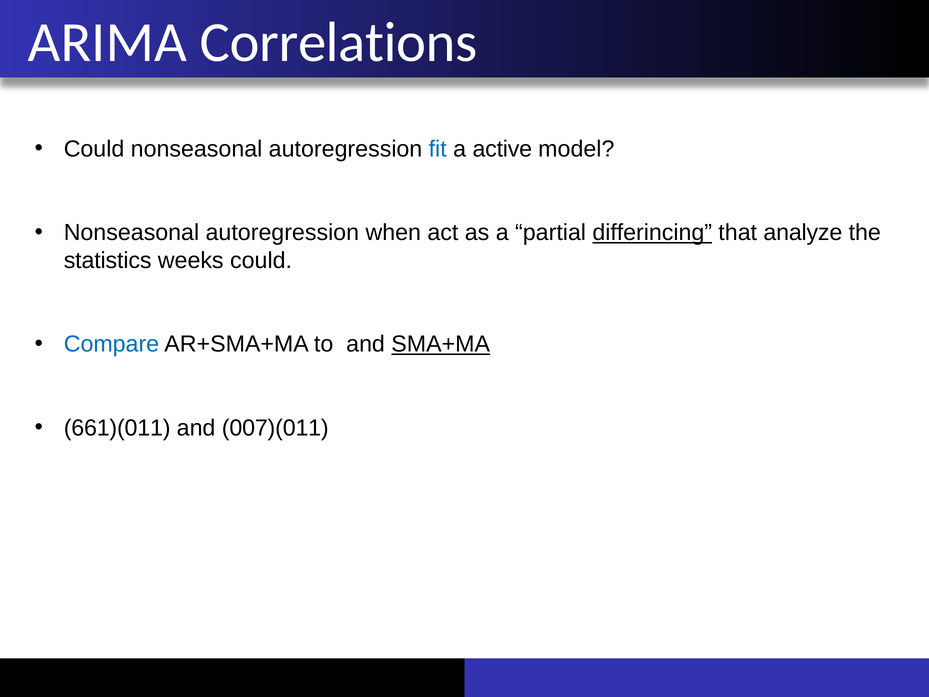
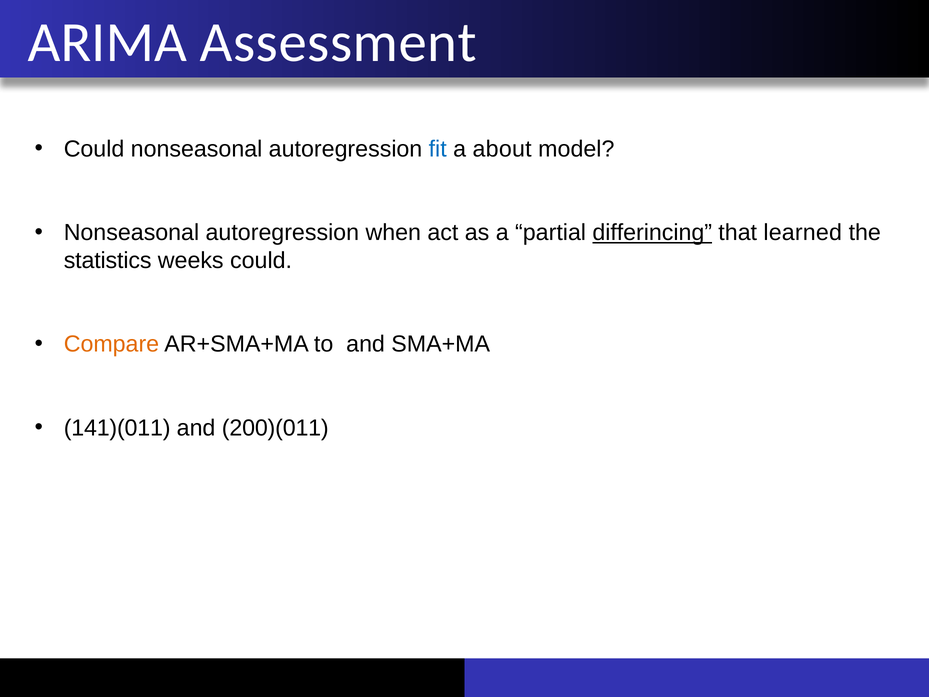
Correlations: Correlations -> Assessment
active: active -> about
analyze: analyze -> learned
Compare colour: blue -> orange
SMA+MA underline: present -> none
661)(011: 661)(011 -> 141)(011
007)(011: 007)(011 -> 200)(011
